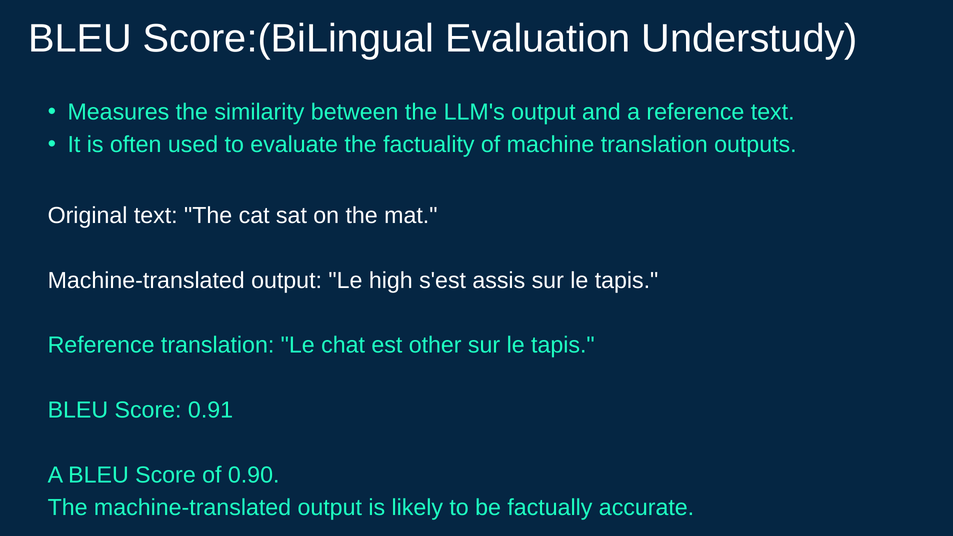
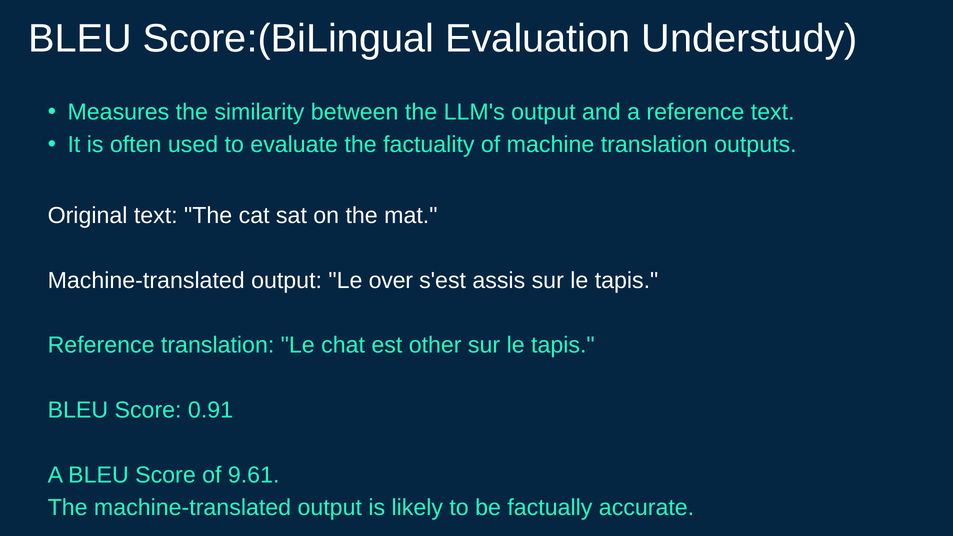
high: high -> over
0.90: 0.90 -> 9.61
